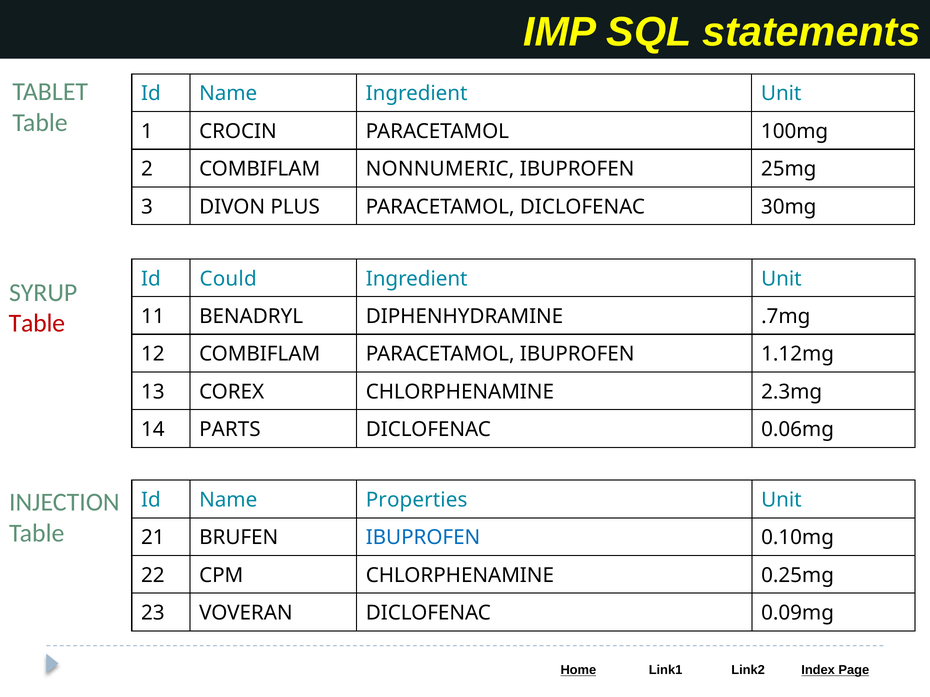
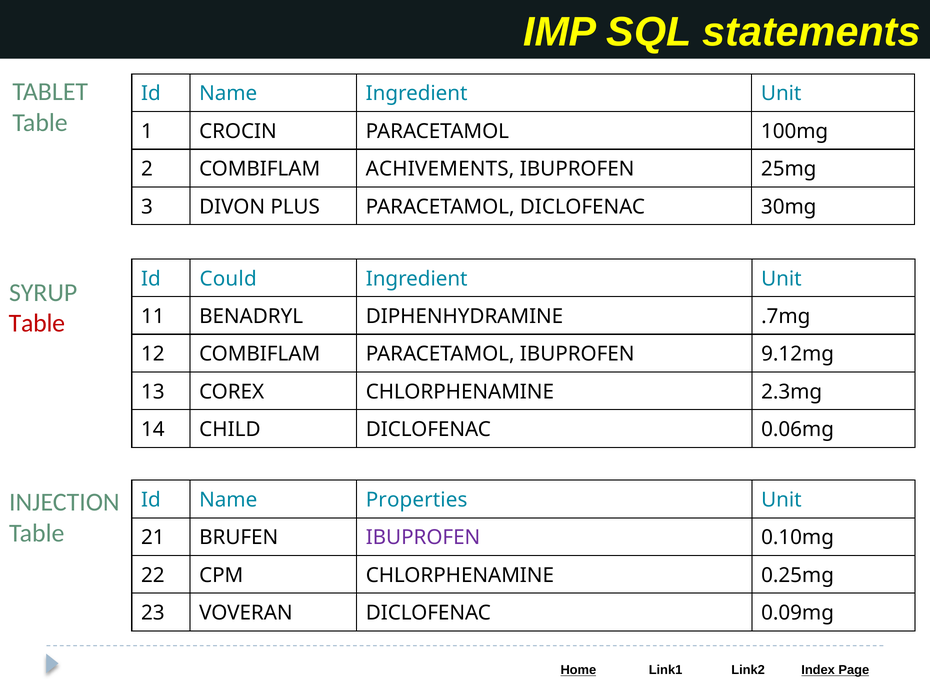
NONNUMERIC: NONNUMERIC -> ACHIVEMENTS
1.12mg: 1.12mg -> 9.12mg
PARTS: PARTS -> CHILD
IBUPROFEN at (423, 538) colour: blue -> purple
